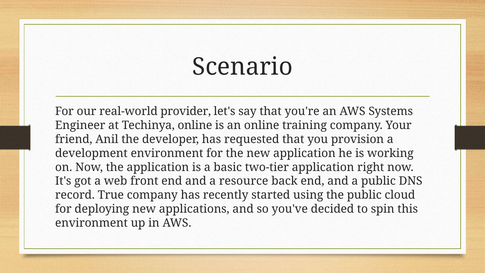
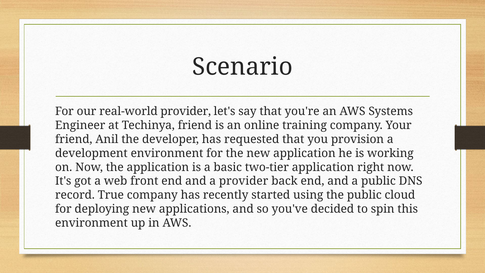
Techinya online: online -> friend
a resource: resource -> provider
